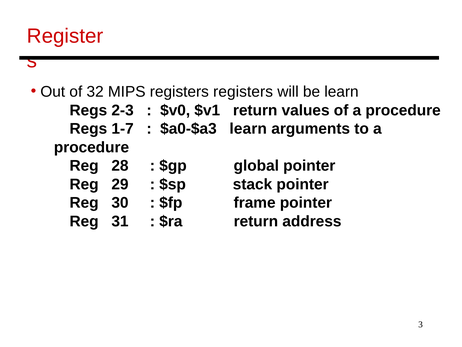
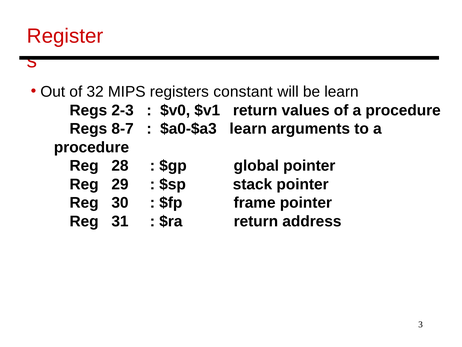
registers registers: registers -> constant
1-7: 1-7 -> 8-7
